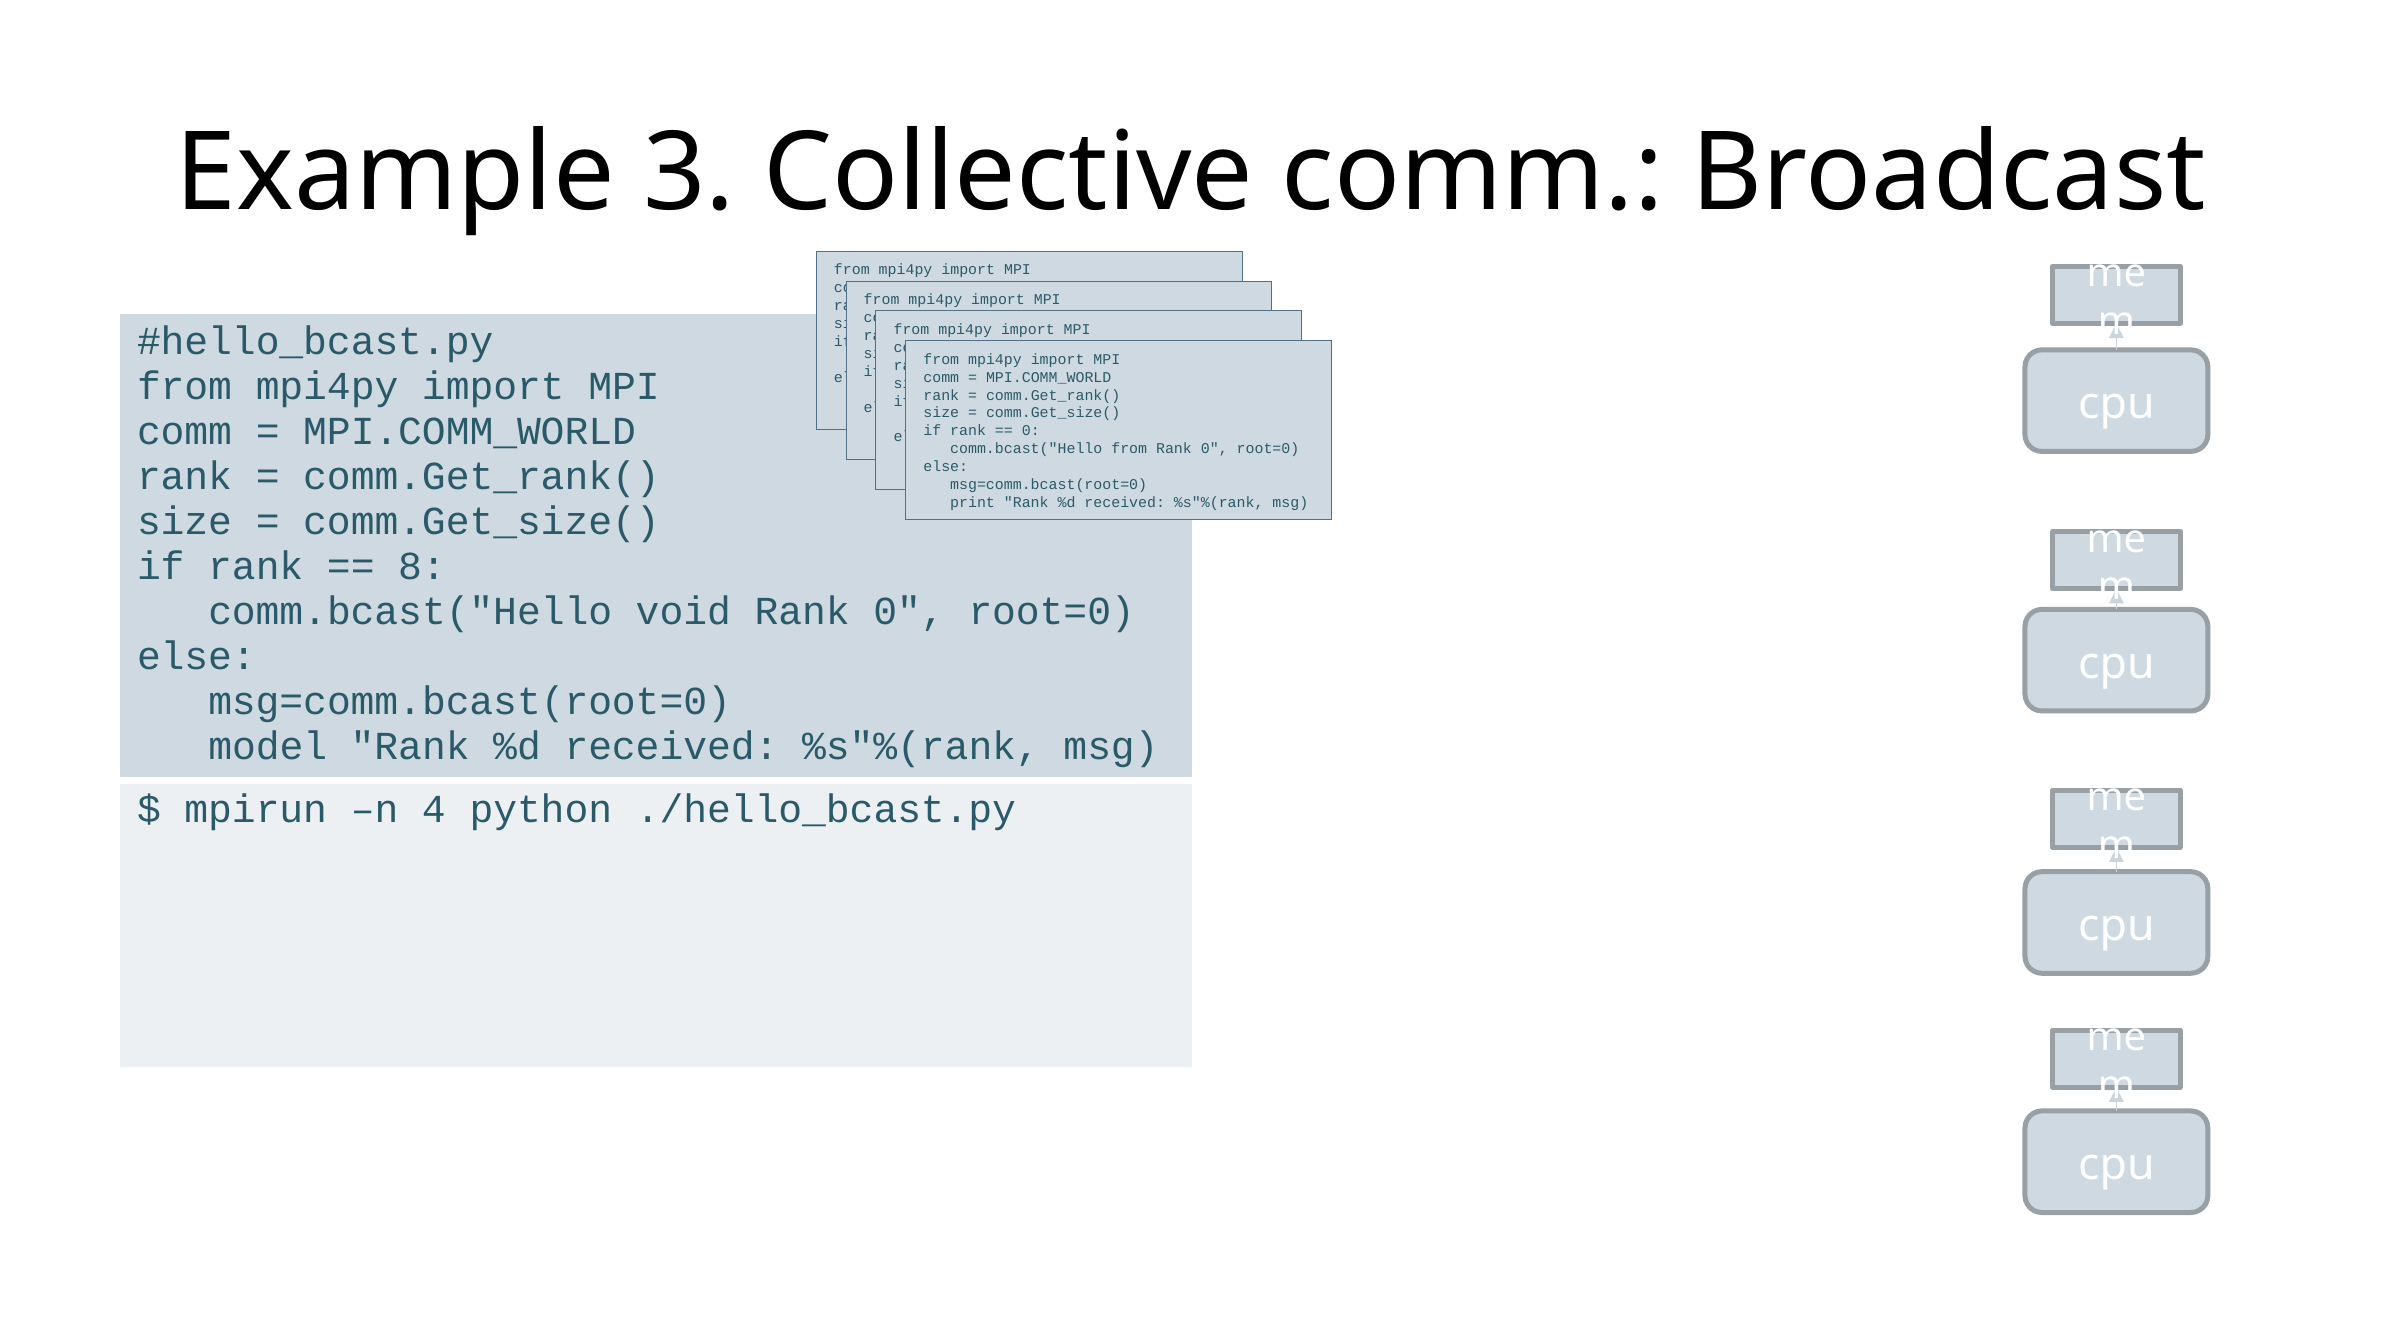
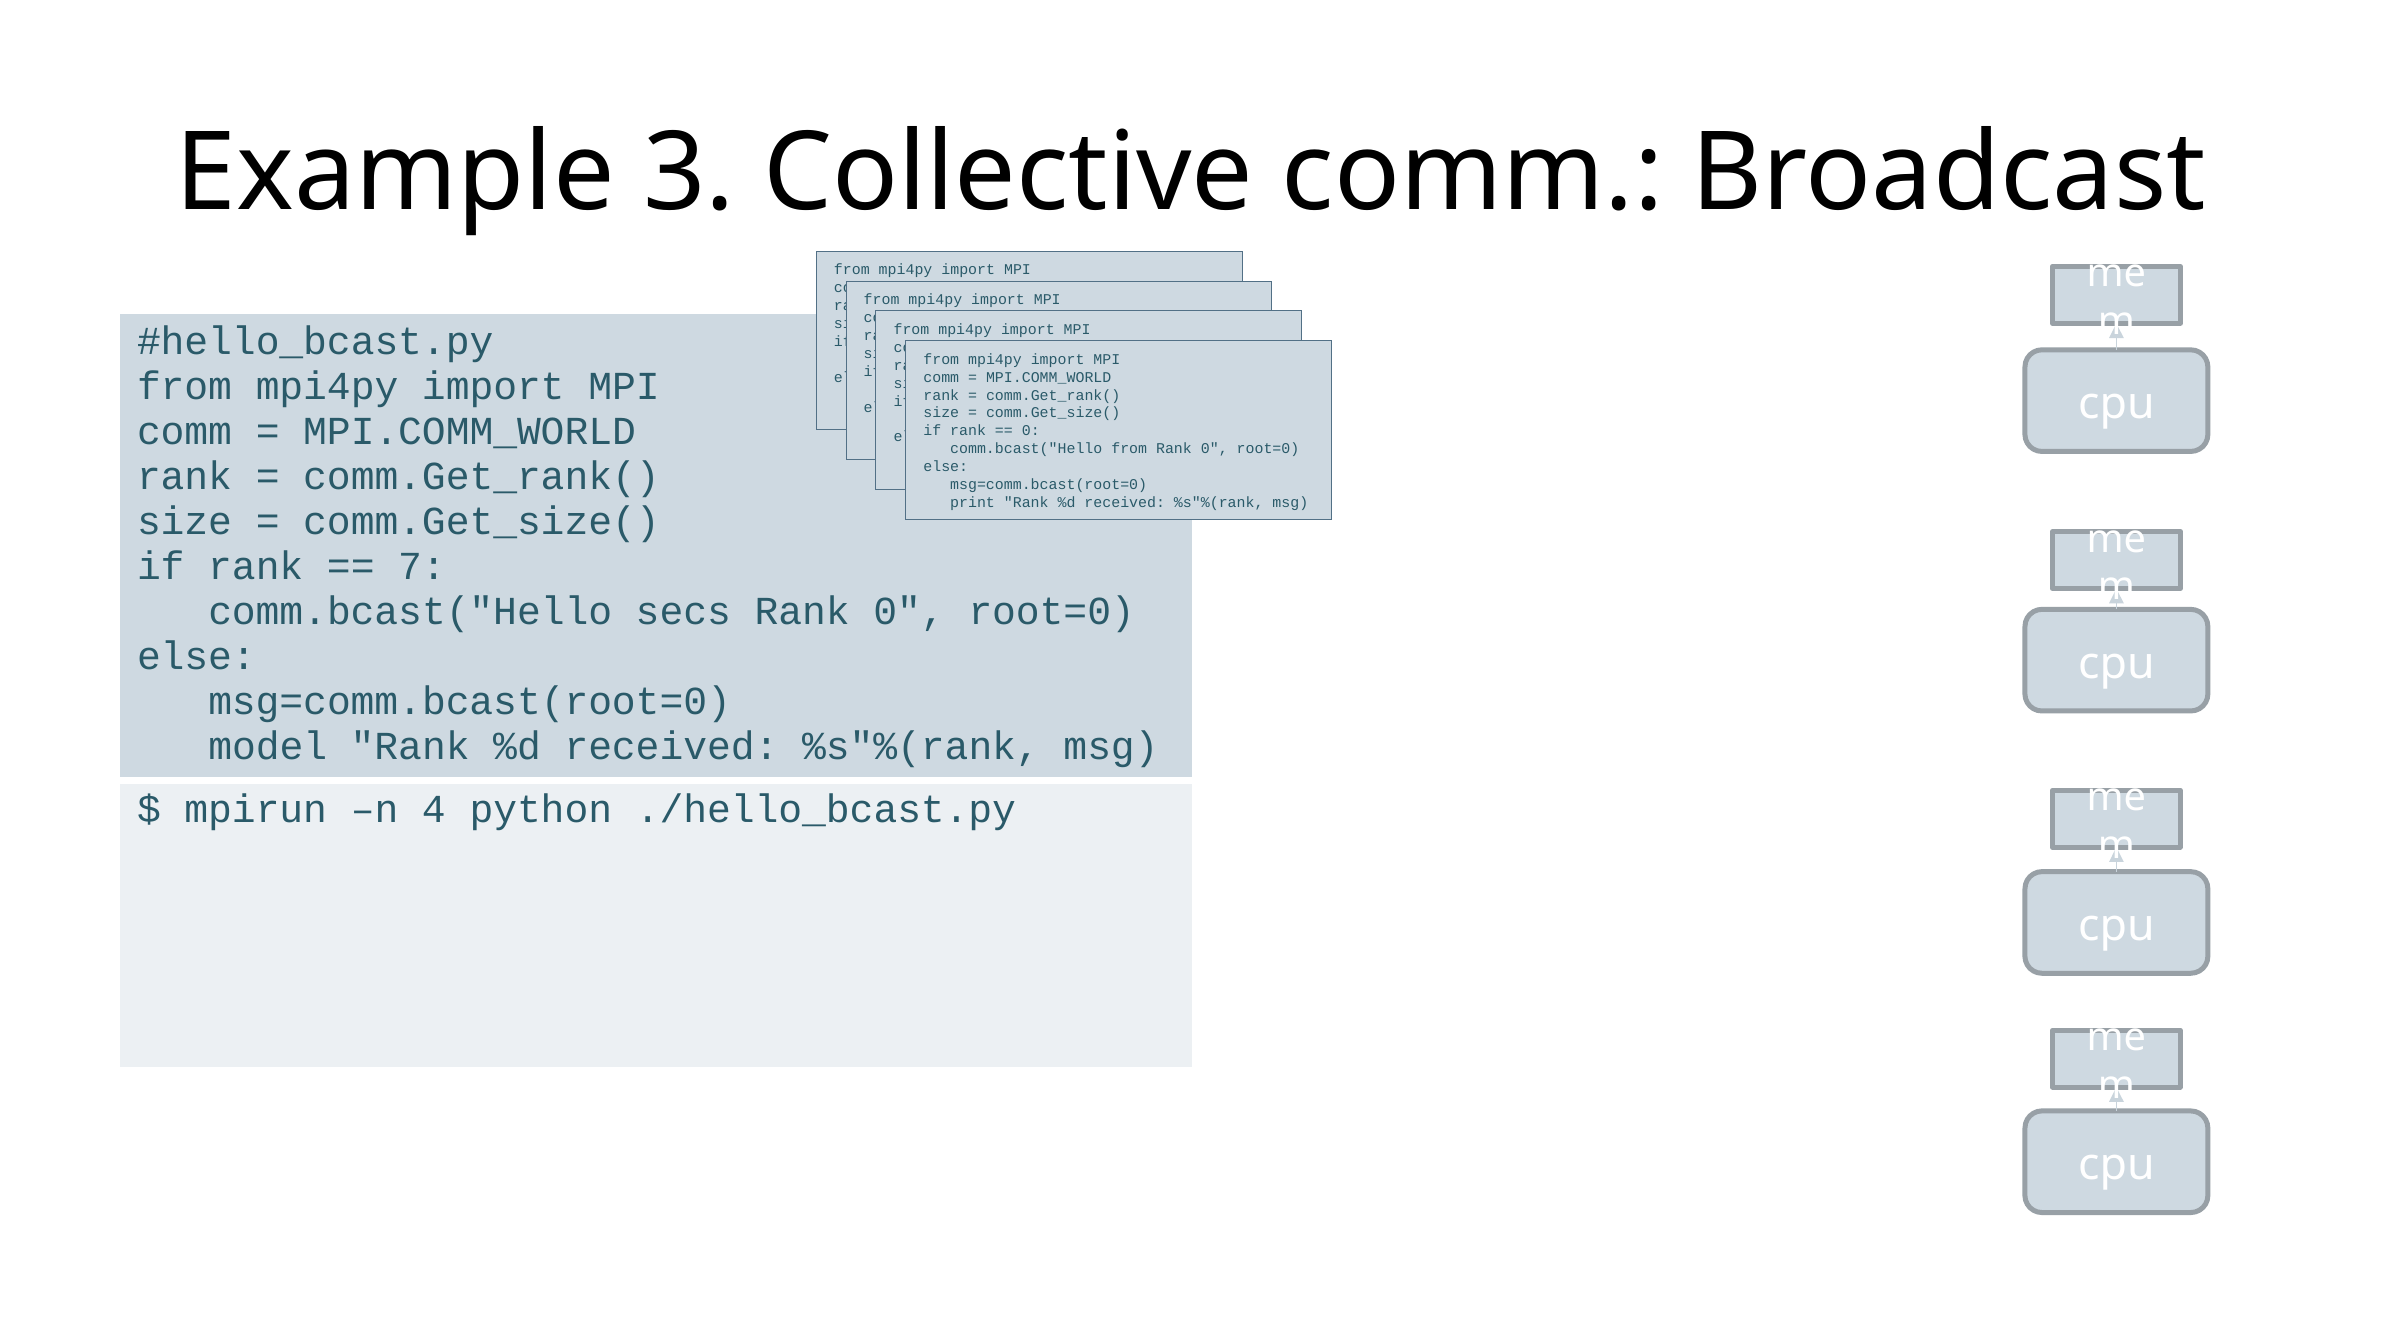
8: 8 -> 7
void: void -> secs
